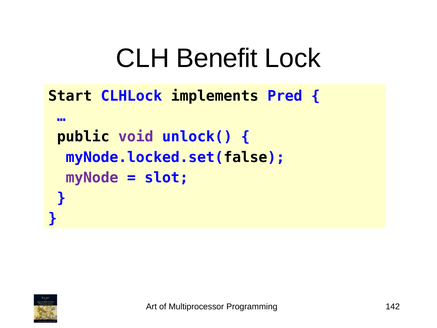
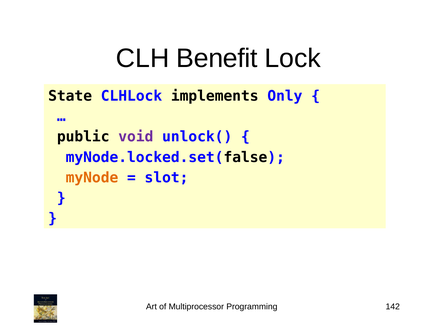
Start: Start -> State
Pred: Pred -> Only
myNode colour: purple -> orange
